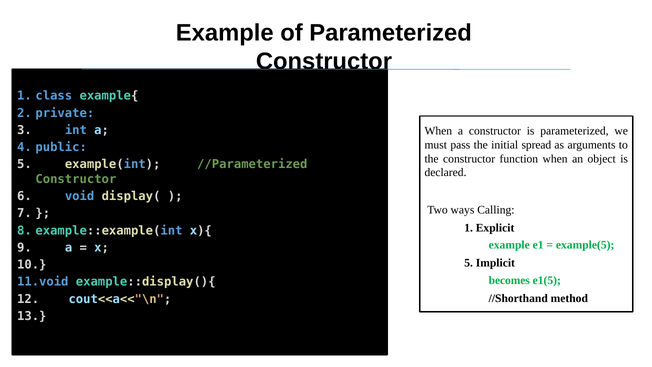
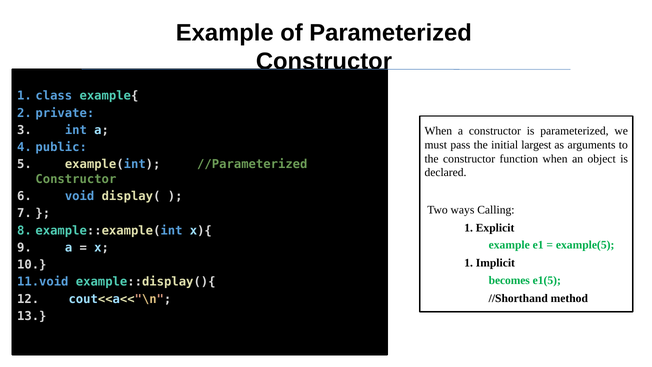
spread: spread -> largest
5 at (469, 263): 5 -> 1
